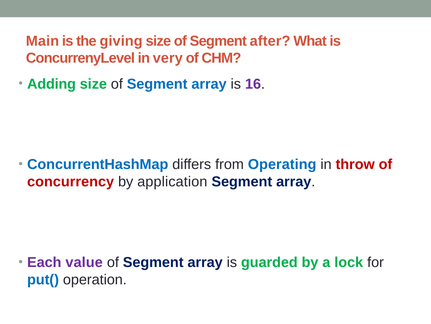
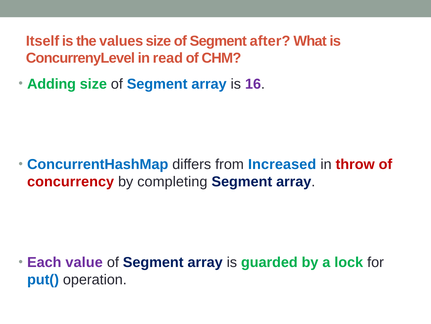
Main: Main -> Itself
giving: giving -> values
very: very -> read
Operating: Operating -> Increased
application: application -> completing
